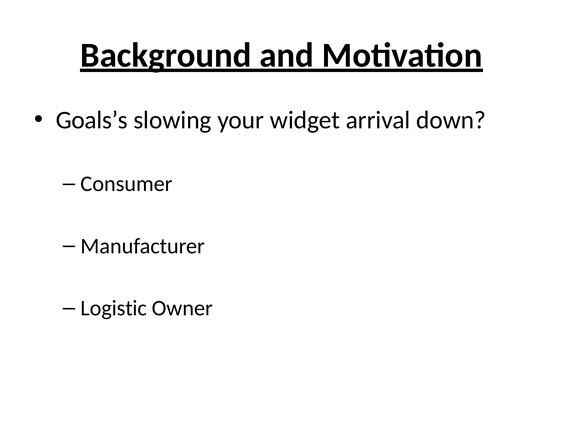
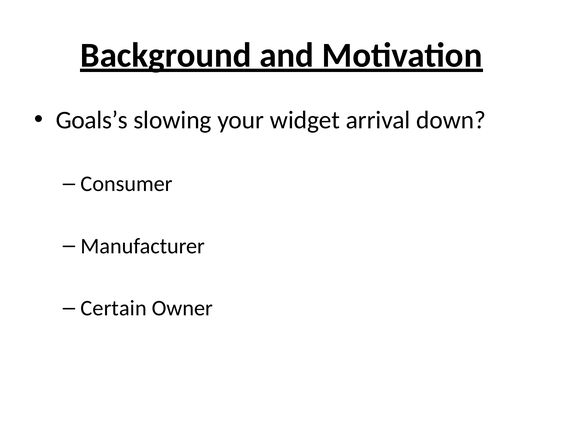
Logistic: Logistic -> Certain
